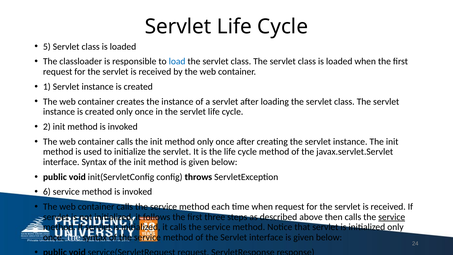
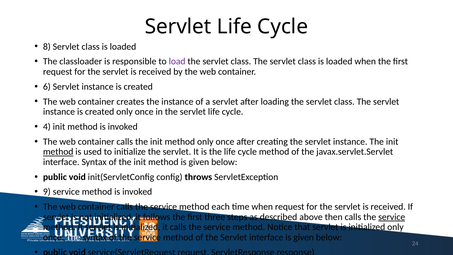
5 at (47, 47): 5 -> 8
load colour: blue -> purple
1: 1 -> 6
2: 2 -> 4
method at (58, 152) underline: none -> present
6: 6 -> 9
